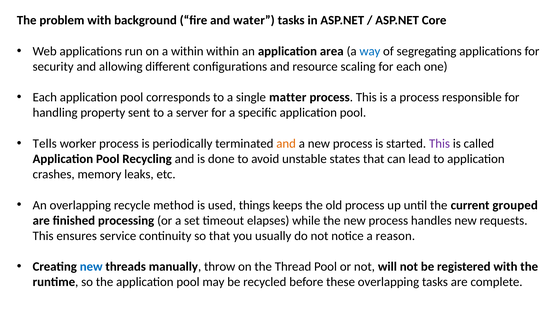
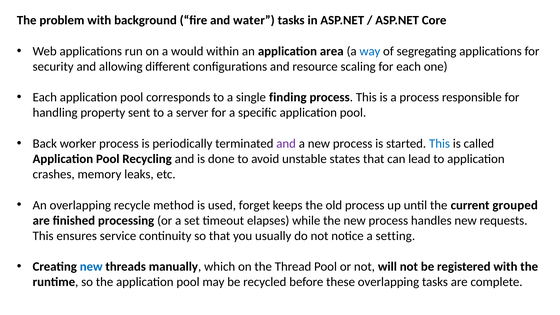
a within: within -> would
matter: matter -> finding
Tells: Tells -> Back
and at (286, 144) colour: orange -> purple
This at (440, 144) colour: purple -> blue
things: things -> forget
reason: reason -> setting
throw: throw -> which
